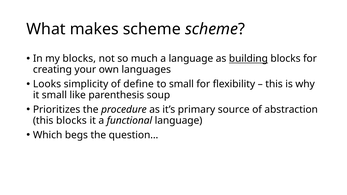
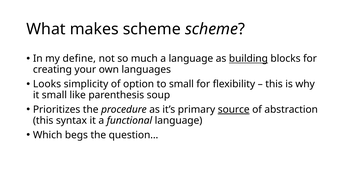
my blocks: blocks -> define
define: define -> option
source underline: none -> present
this blocks: blocks -> syntax
